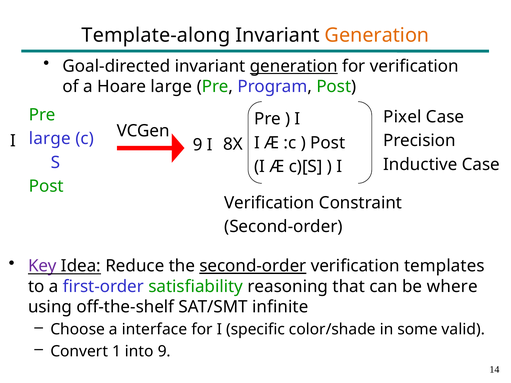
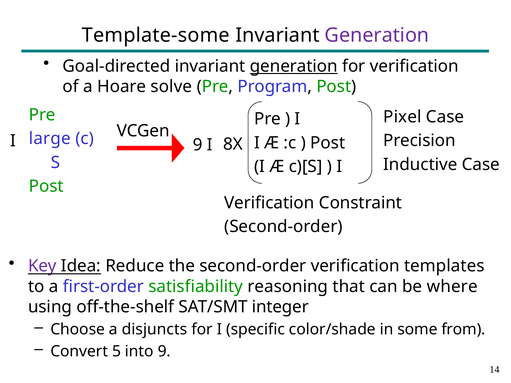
Template-along: Template-along -> Template-some
Generation at (377, 35) colour: orange -> purple
Hoare large: large -> solve
second-order at (253, 266) underline: present -> none
infinite: infinite -> integer
interface: interface -> disjuncts
valid: valid -> from
1: 1 -> 5
